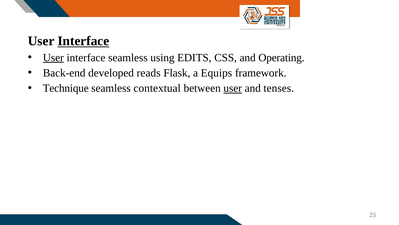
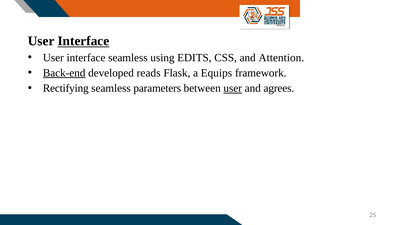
User at (53, 57) underline: present -> none
Operating: Operating -> Attention
Back-end underline: none -> present
Technique: Technique -> Rectifying
contextual: contextual -> parameters
tenses: tenses -> agrees
